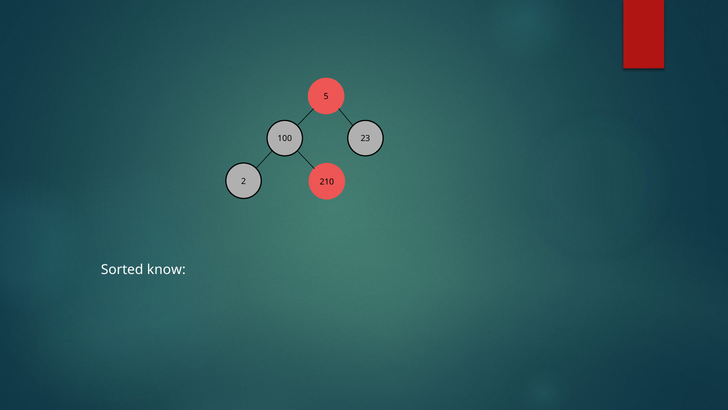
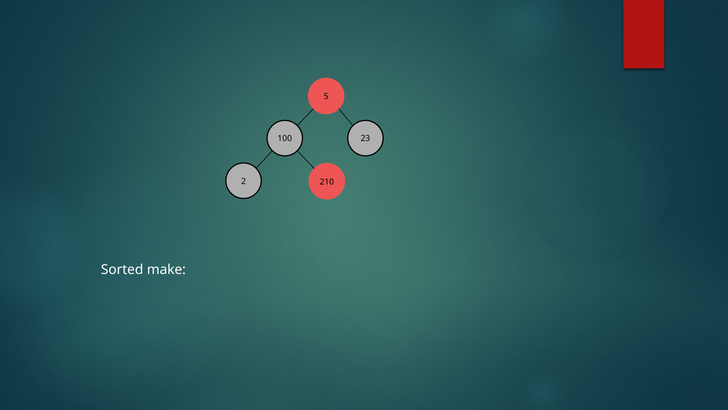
know: know -> make
